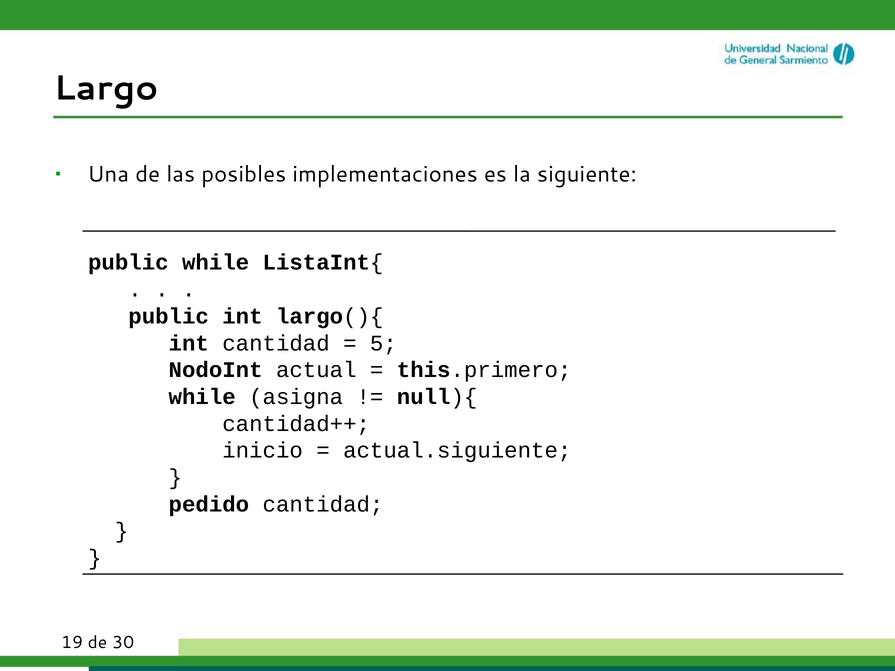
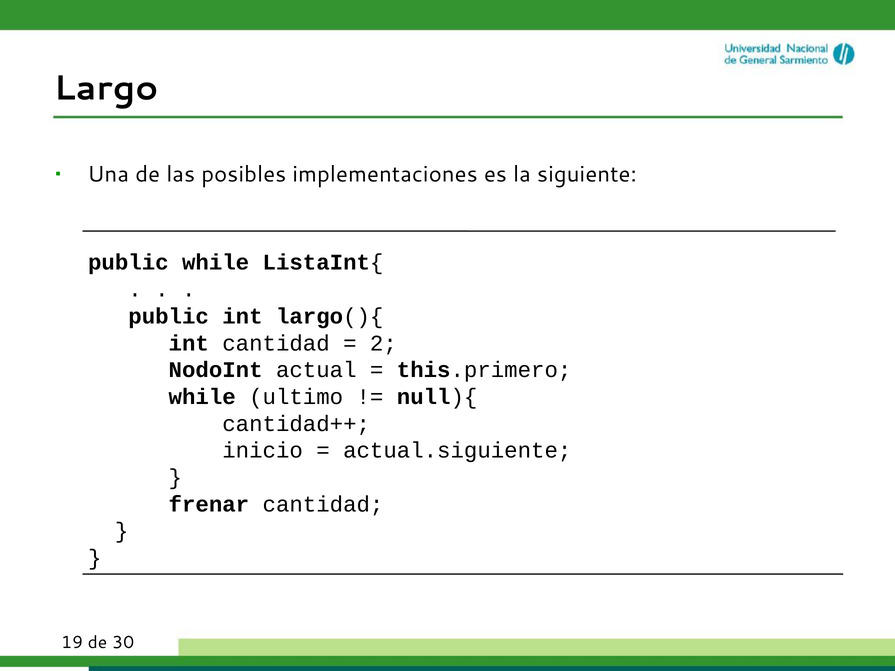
5: 5 -> 2
asigna: asigna -> ultimo
pedido: pedido -> frenar
